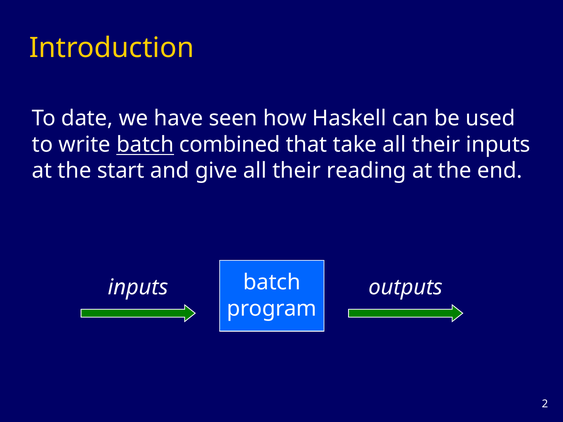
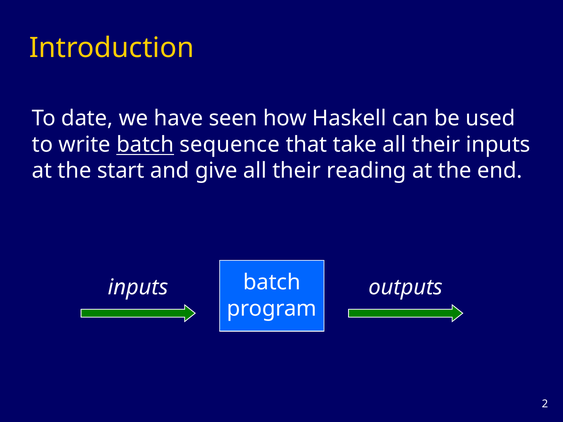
combined: combined -> sequence
